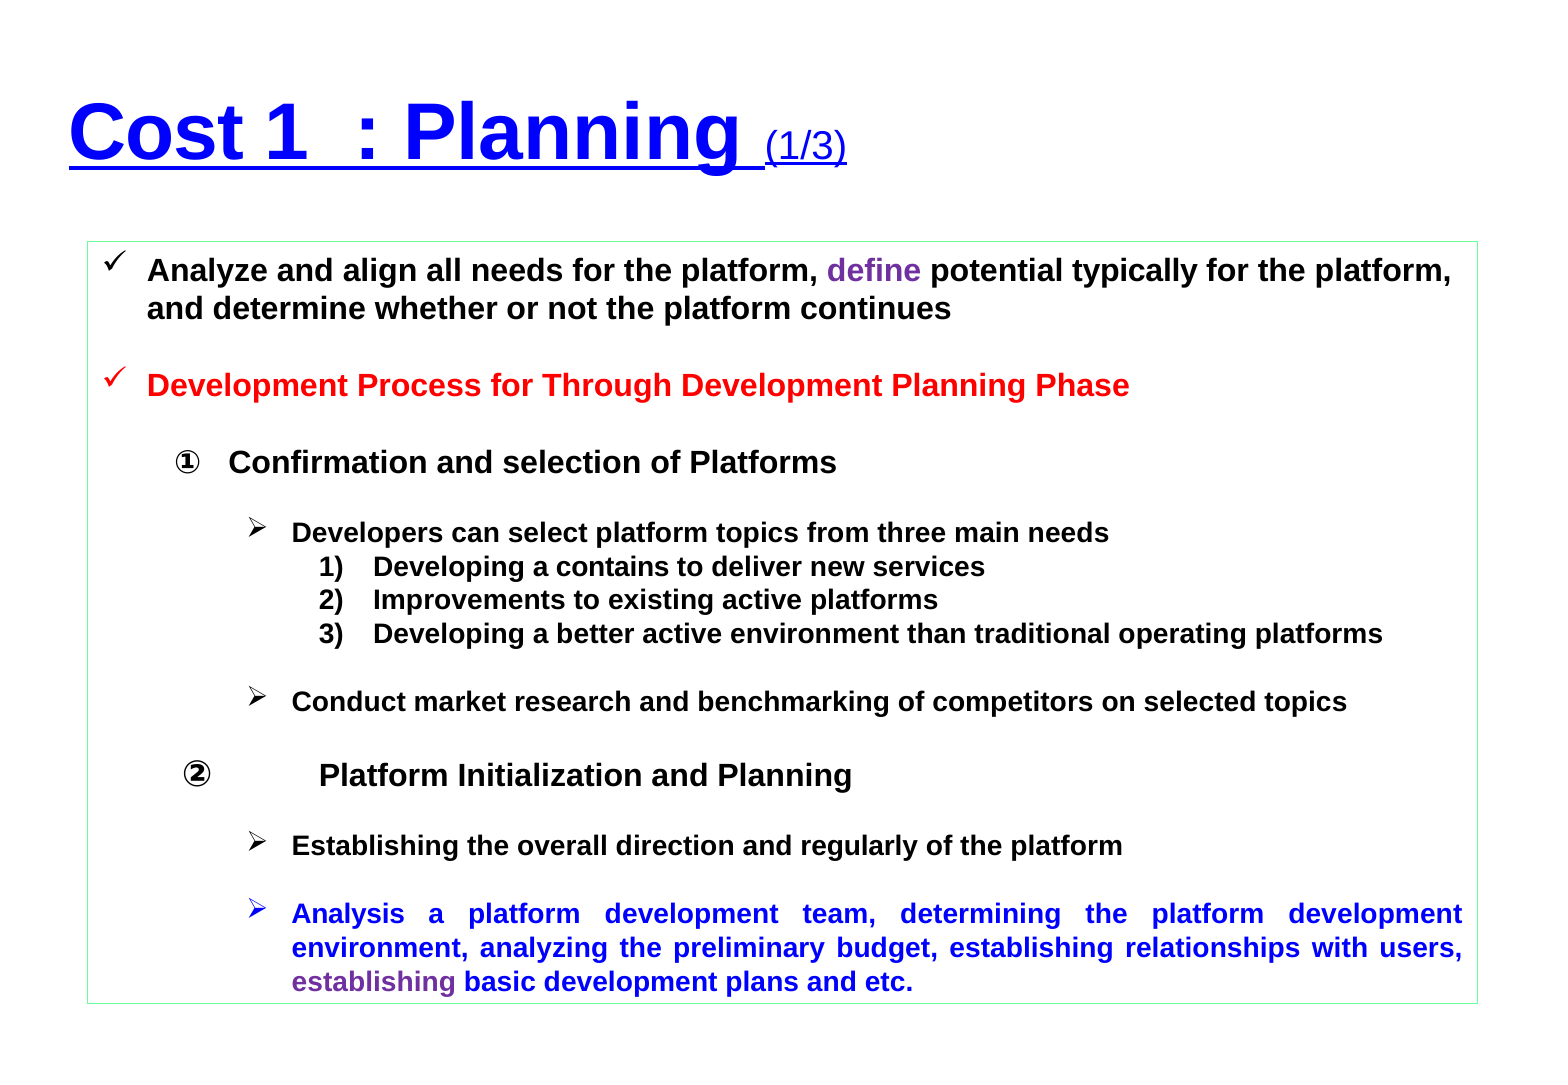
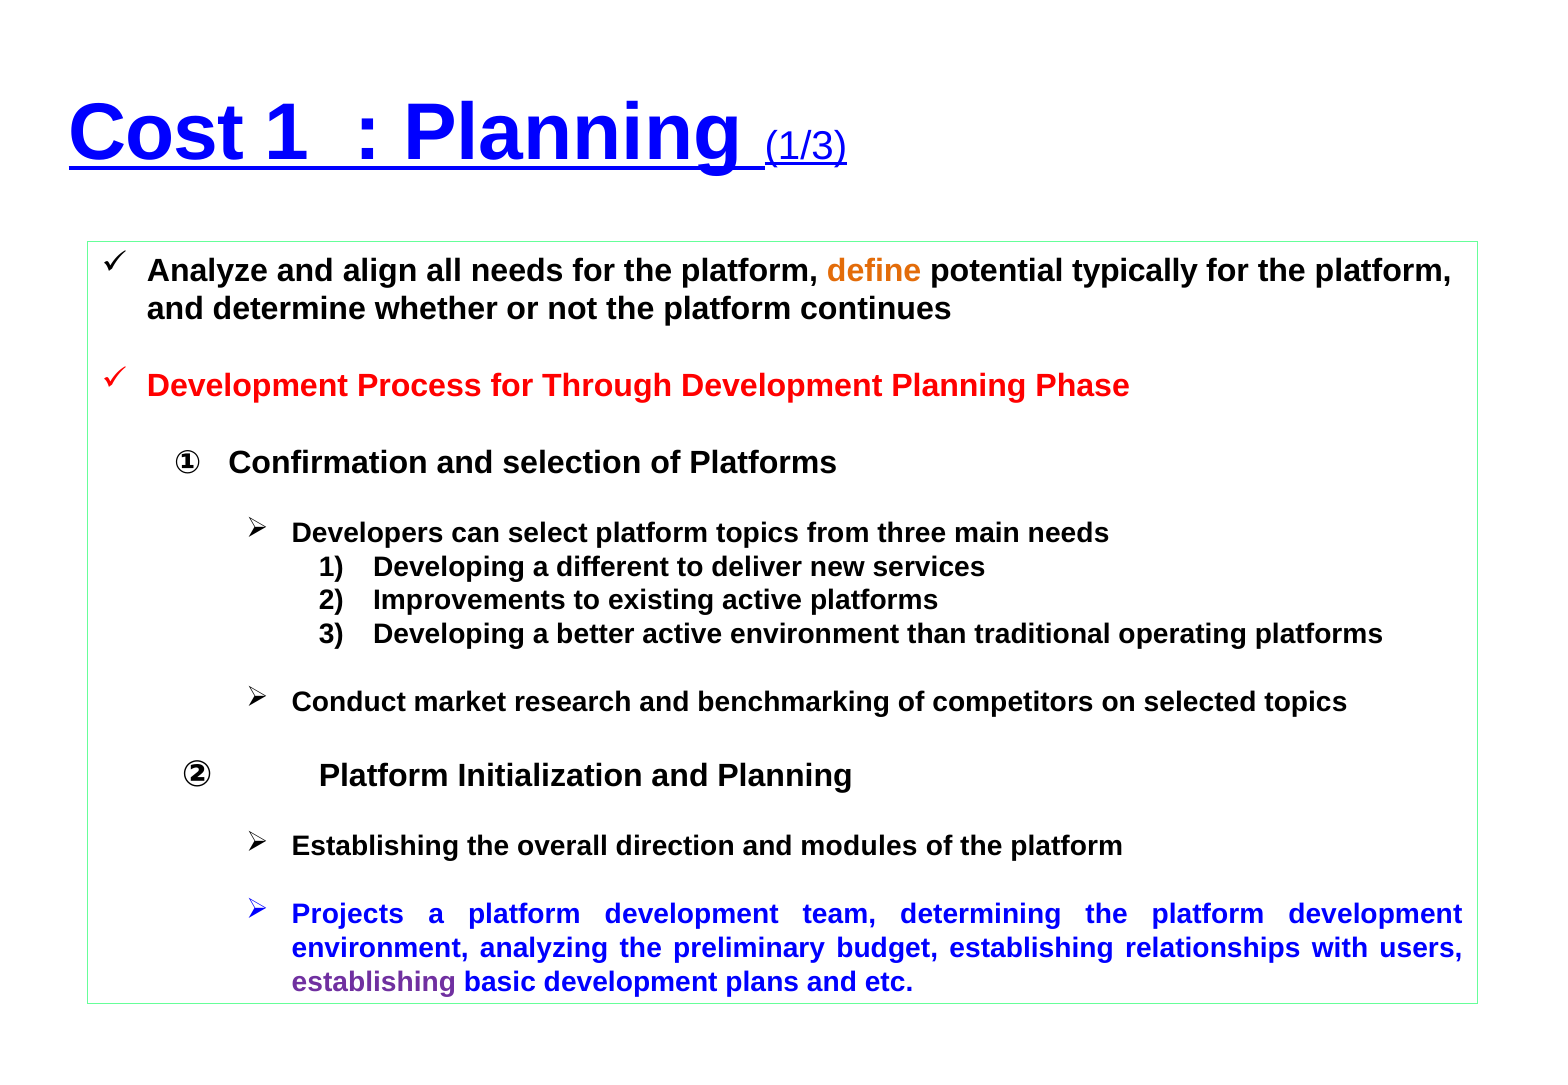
define colour: purple -> orange
contains: contains -> different
regularly: regularly -> modules
Analysis: Analysis -> Projects
